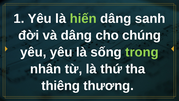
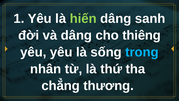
chúng: chúng -> thiêng
trong colour: light green -> light blue
thiêng: thiêng -> chẳng
